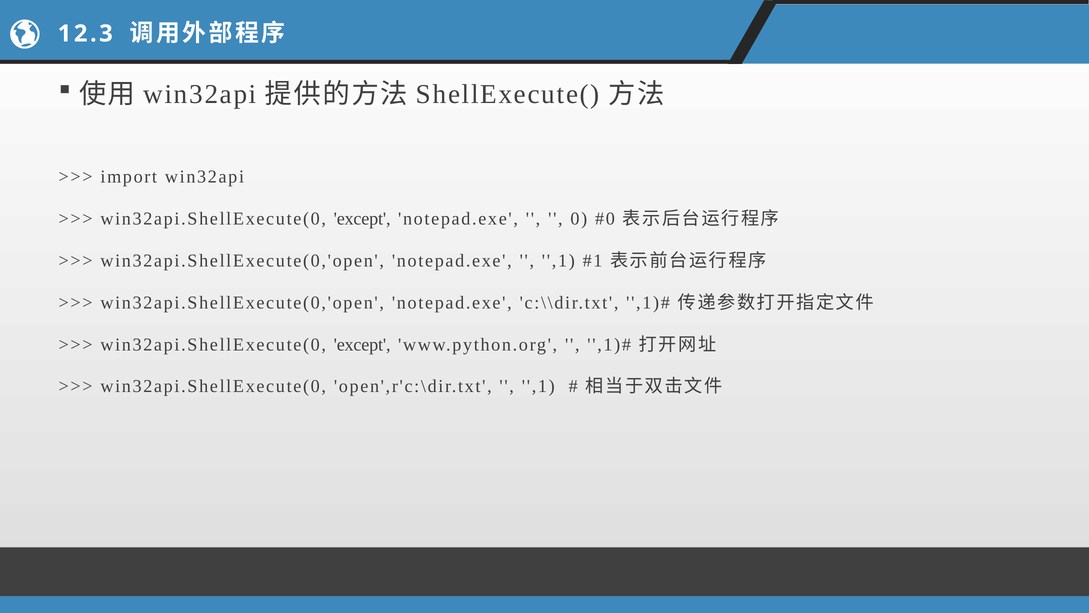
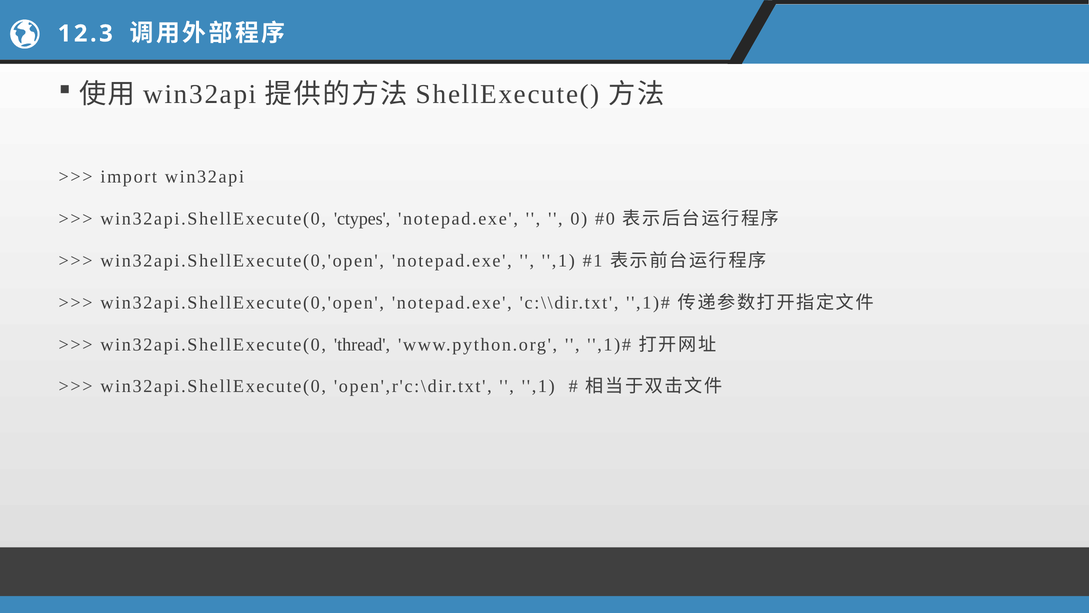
except at (362, 218): except -> ctypes
except at (362, 344): except -> thread
